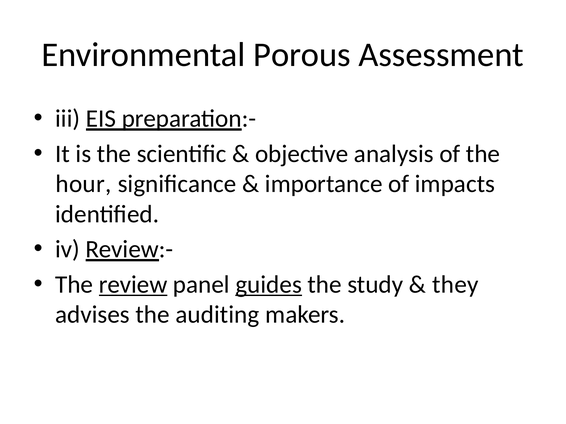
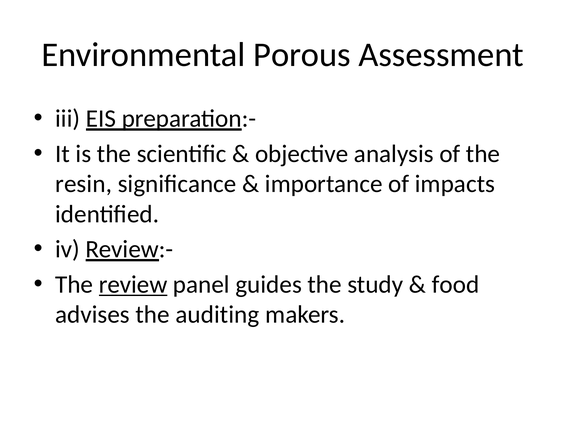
hour: hour -> resin
guides underline: present -> none
they: they -> food
